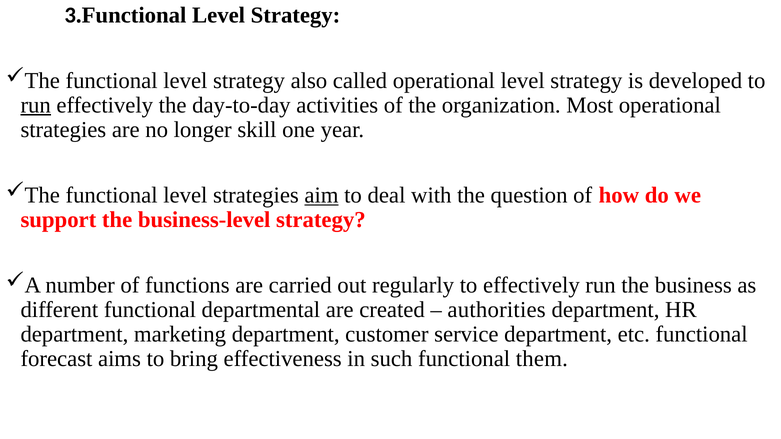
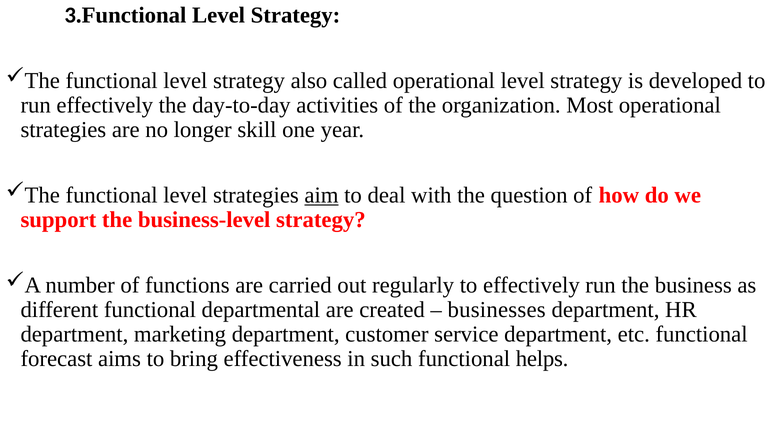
run at (36, 105) underline: present -> none
authorities: authorities -> businesses
them: them -> helps
